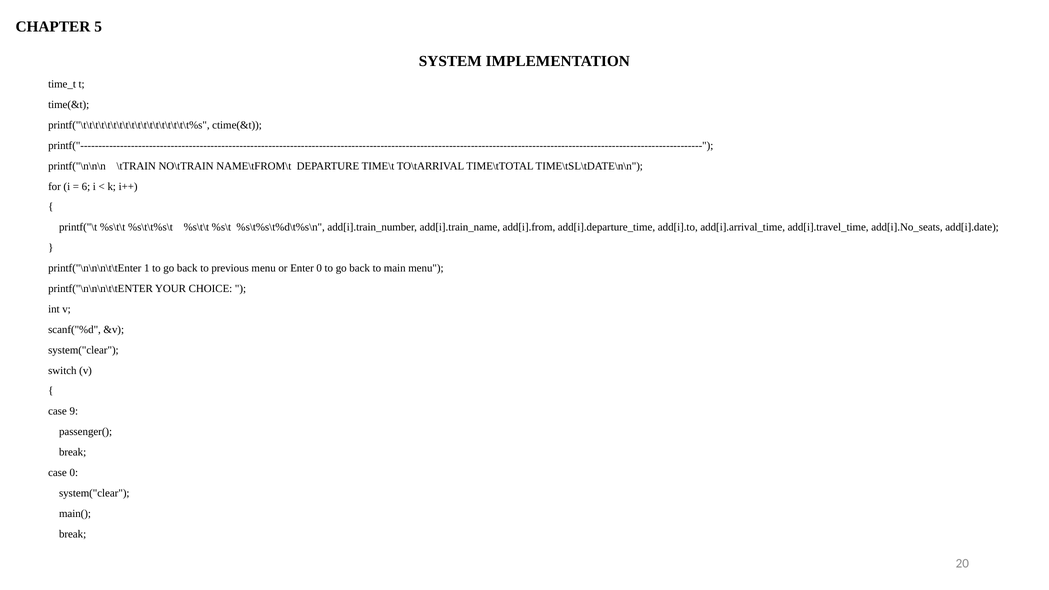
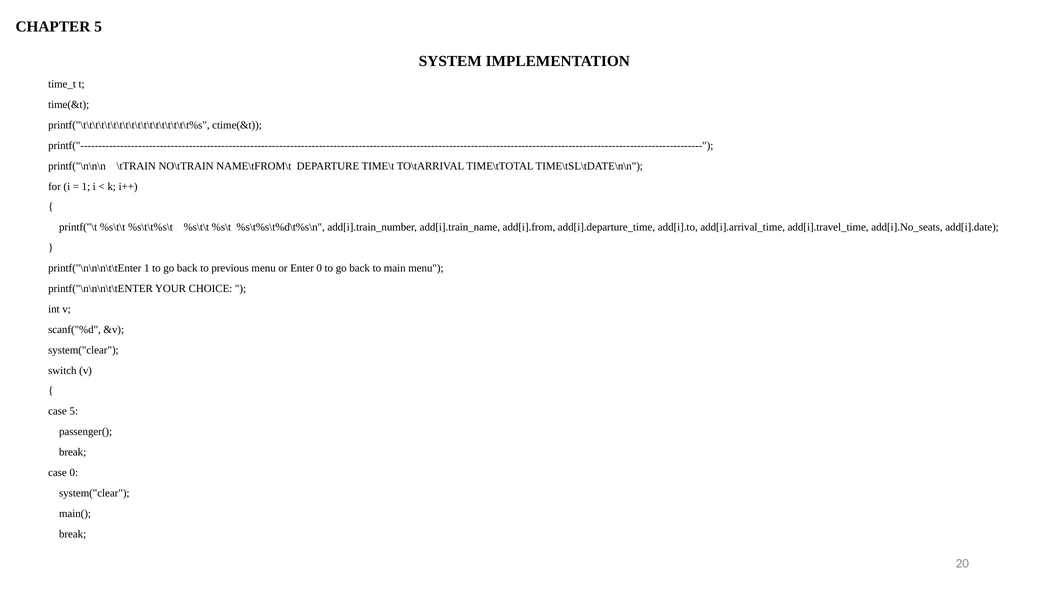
6 at (86, 186): 6 -> 1
case 9: 9 -> 5
